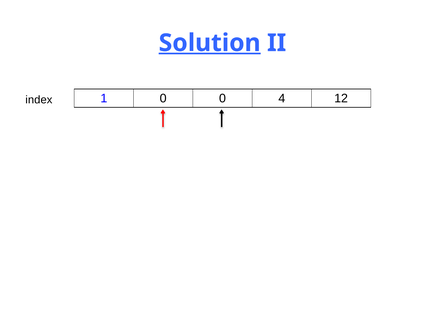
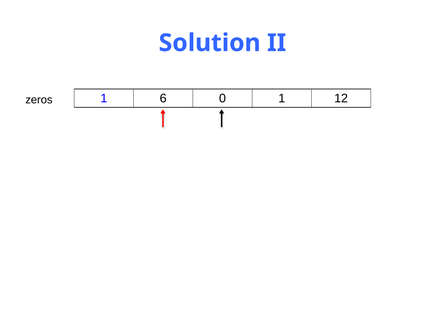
Solution underline: present -> none
1 0: 0 -> 6
0 4: 4 -> 1
index: index -> zeros
